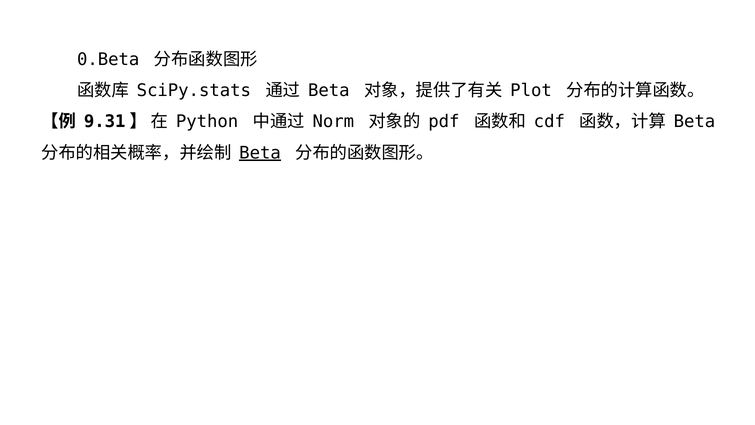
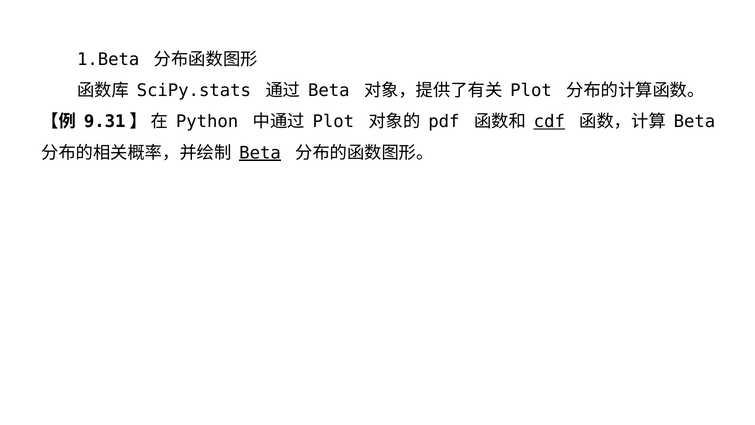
0.Beta: 0.Beta -> 1.Beta
Norm at (333, 122): Norm -> Plot
cdf underline: none -> present
